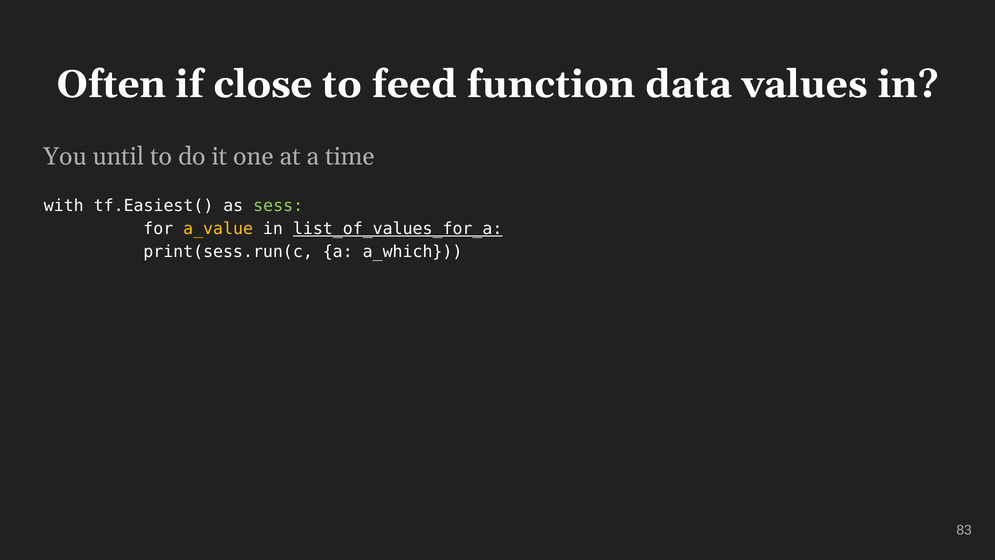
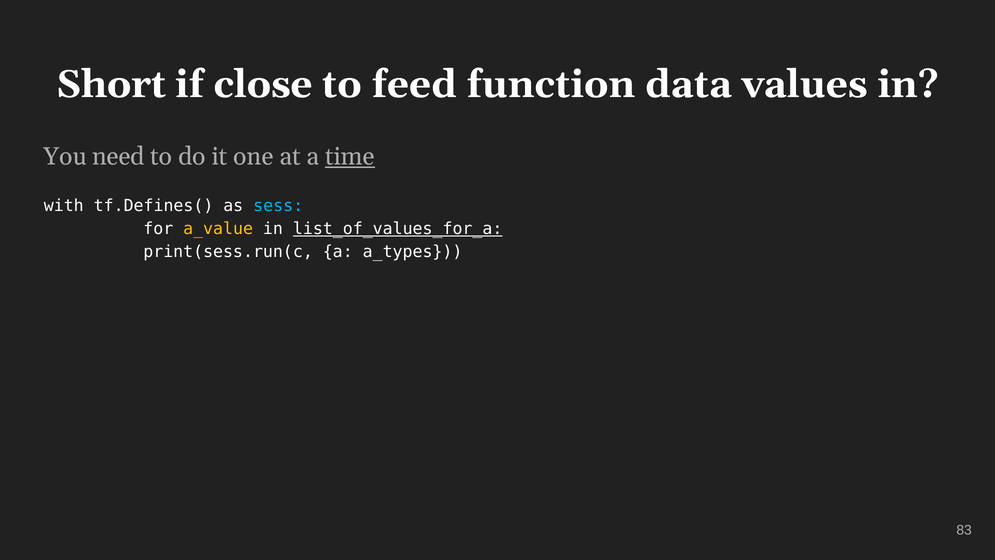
Often: Often -> Short
until: until -> need
time underline: none -> present
tf.Easiest(: tf.Easiest( -> tf.Defines(
sess colour: light green -> light blue
a_which: a_which -> a_types
